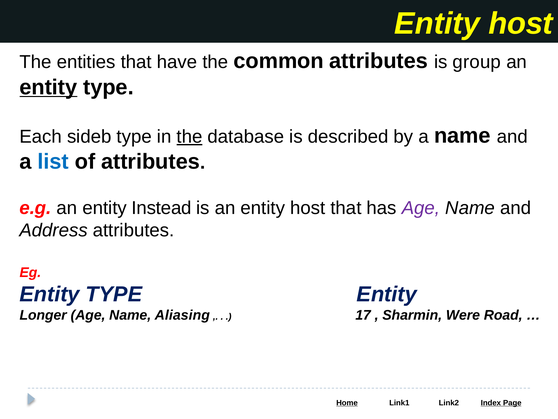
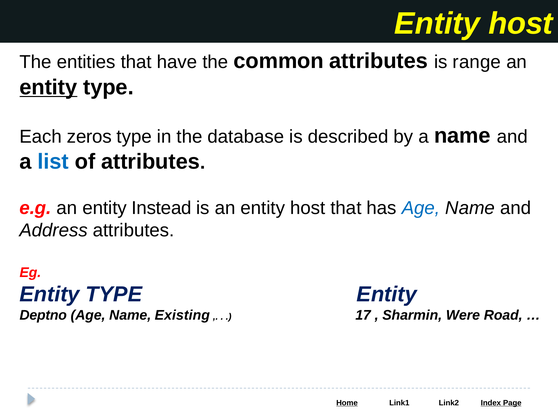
group: group -> range
sideb: sideb -> zeros
the at (189, 136) underline: present -> none
Age at (421, 208) colour: purple -> blue
Longer: Longer -> Deptno
Aliasing: Aliasing -> Existing
